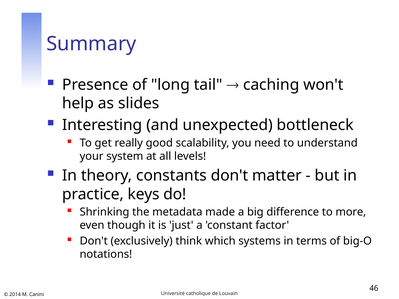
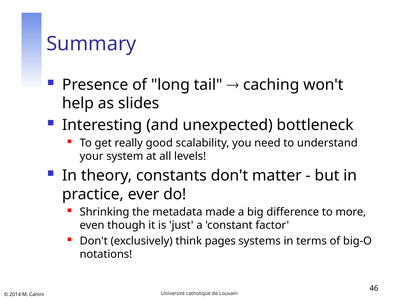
keys: keys -> ever
which: which -> pages
